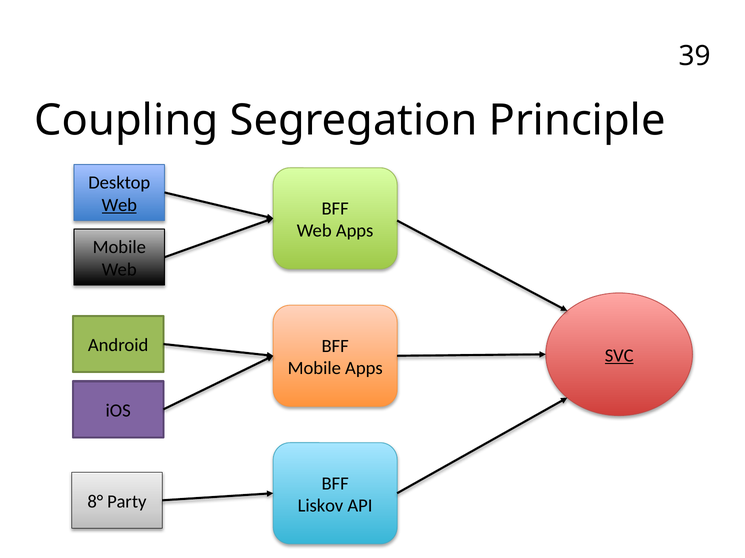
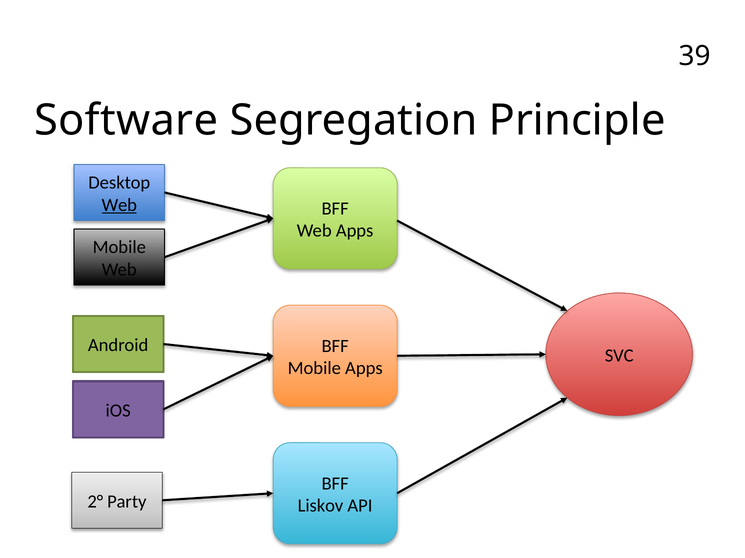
Coupling: Coupling -> Software
SVC underline: present -> none
8°: 8° -> 2°
